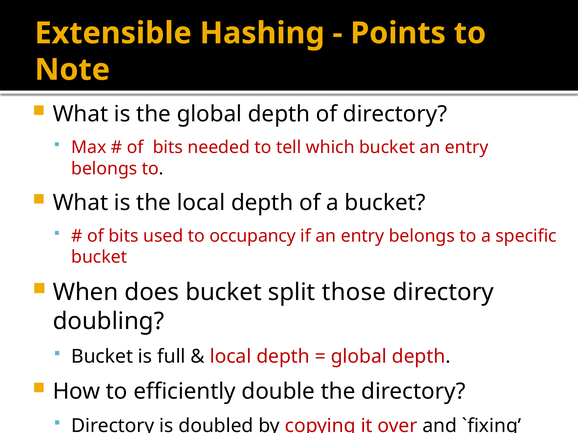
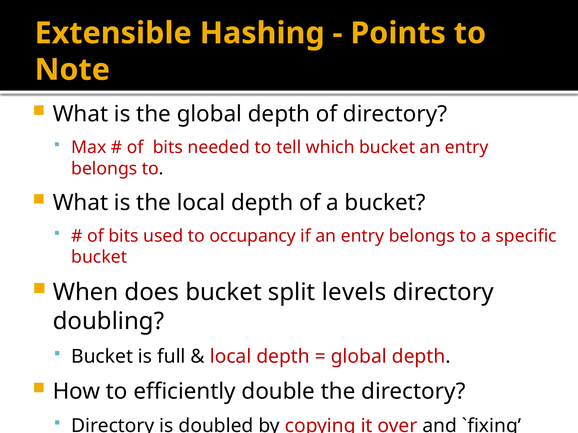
those: those -> levels
